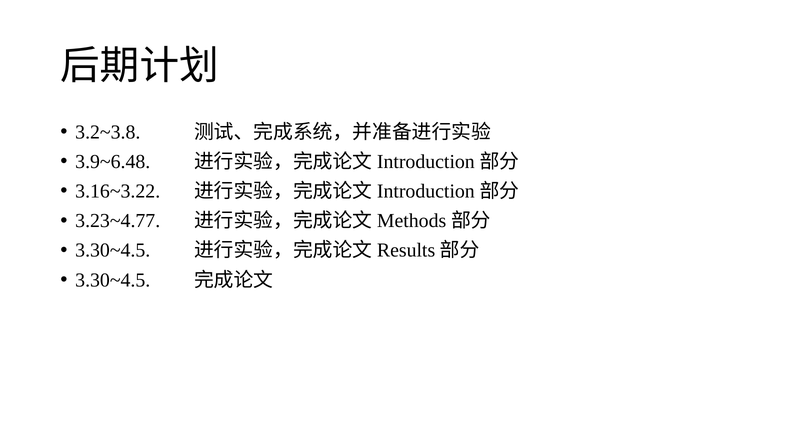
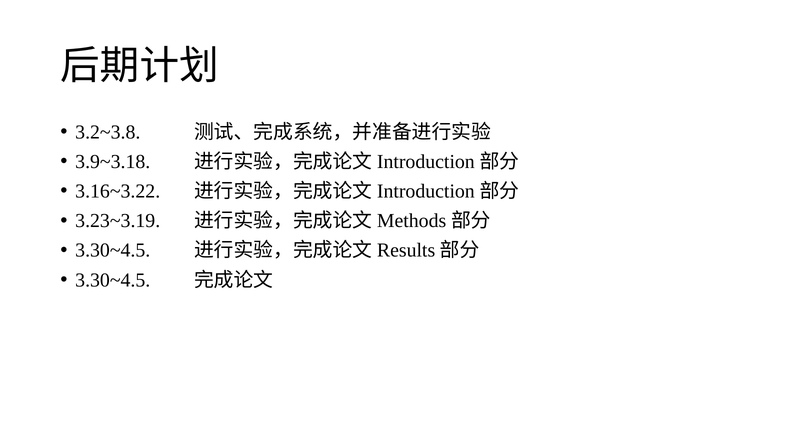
3.9~6.48: 3.9~6.48 -> 3.9~3.18
3.23~4.77: 3.23~4.77 -> 3.23~3.19
